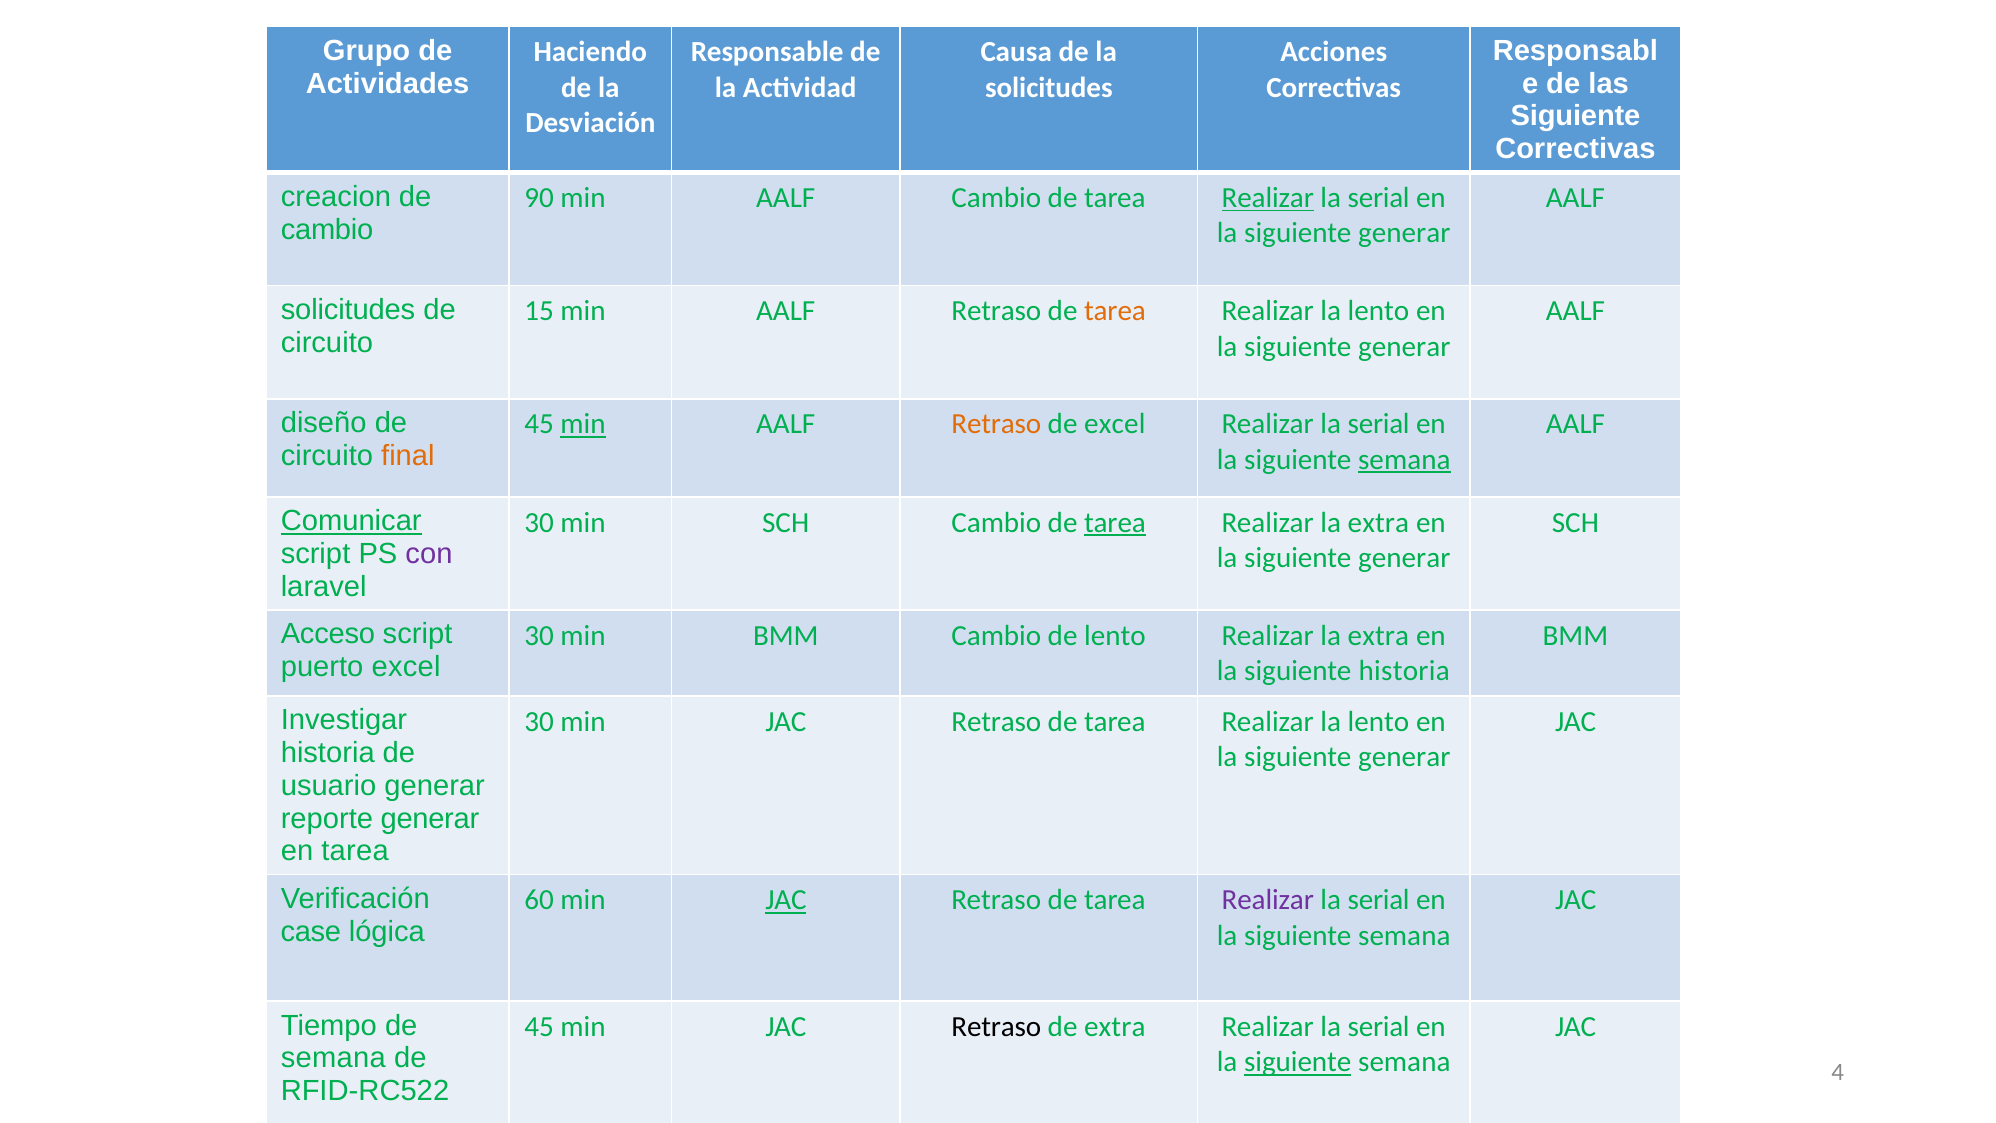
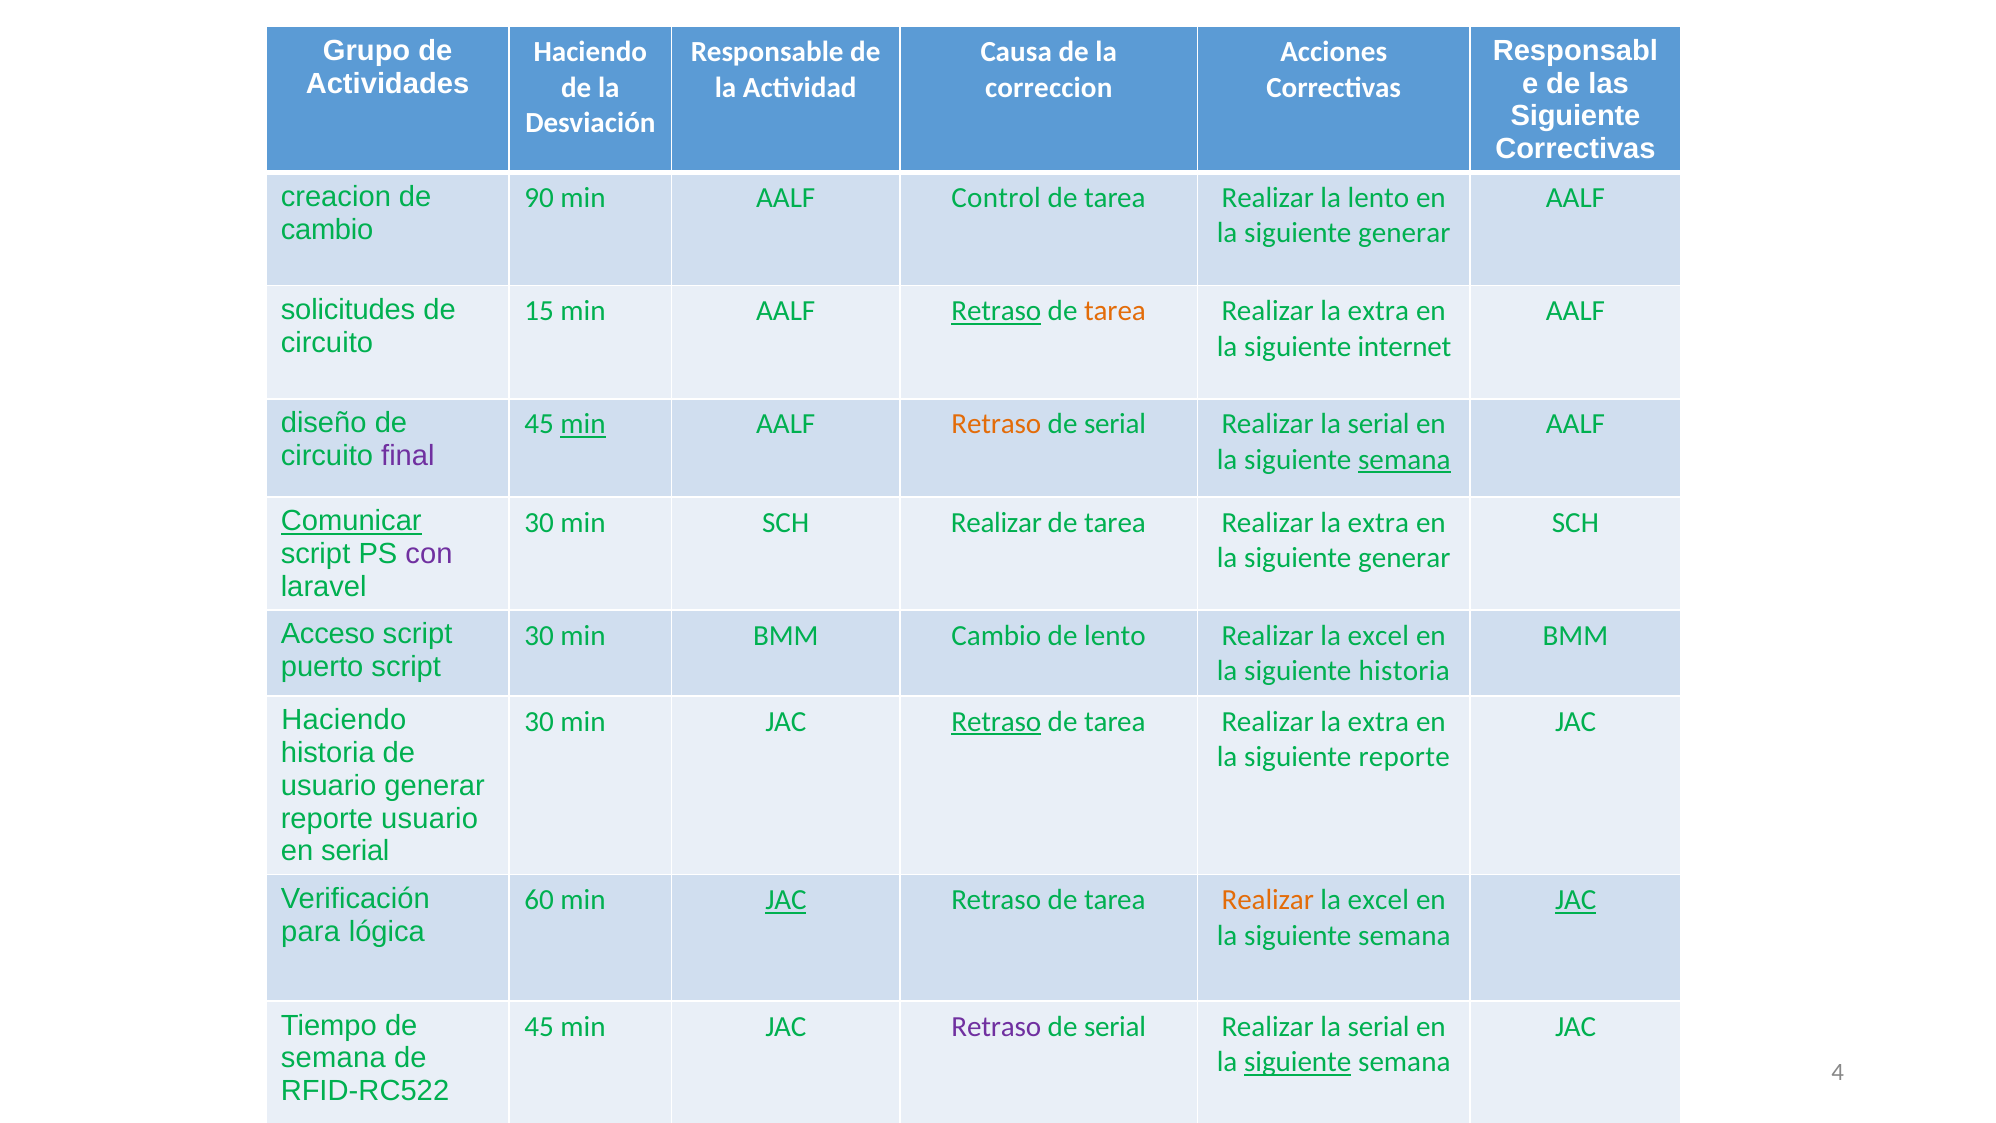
solicitudes at (1049, 87): solicitudes -> correccion
AALF Cambio: Cambio -> Control
Realizar at (1268, 198) underline: present -> none
serial at (1379, 198): serial -> lento
Retraso at (996, 311) underline: none -> present
lento at (1379, 311): lento -> extra
generar at (1404, 346): generar -> internet
excel at (1115, 424): excel -> serial
final colour: orange -> purple
SCH Cambio: Cambio -> Realizar
tarea at (1115, 522) underline: present -> none
extra at (1378, 635): extra -> excel
puerto excel: excel -> script
Investigar at (344, 720): Investigar -> Haciendo
Retraso at (996, 721) underline: none -> present
lento at (1379, 721): lento -> extra
generar at (1404, 757): generar -> reporte
reporte generar: generar -> usuario
en tarea: tarea -> serial
Realizar at (1268, 900) colour: purple -> orange
serial at (1379, 900): serial -> excel
JAC at (1576, 900) underline: none -> present
case: case -> para
Retraso at (996, 1027) colour: black -> purple
extra at (1115, 1027): extra -> serial
